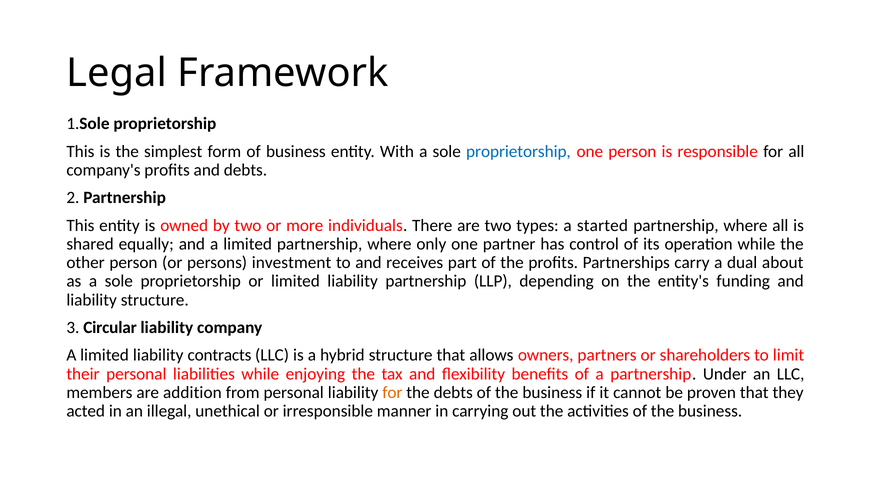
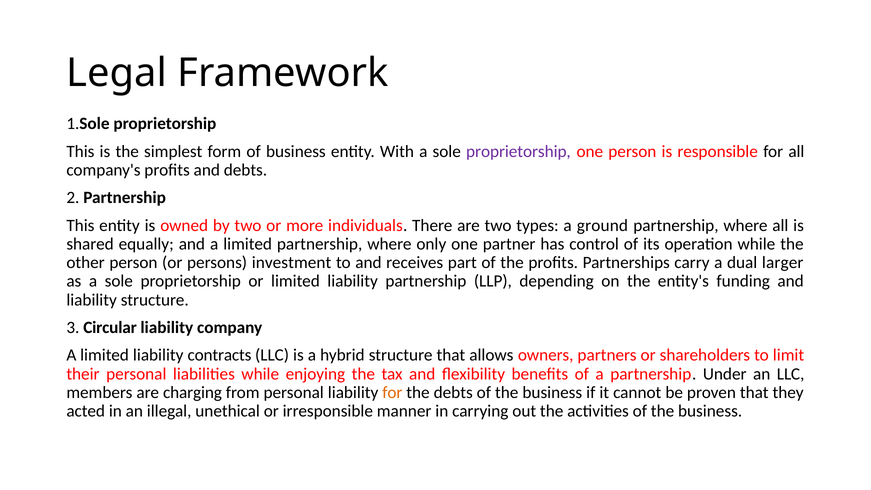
proprietorship at (518, 151) colour: blue -> purple
started: started -> ground
about: about -> larger
addition: addition -> charging
